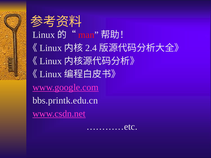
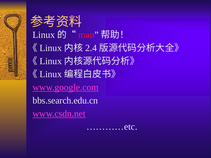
bbs.printk.edu.cn: bbs.printk.edu.cn -> bbs.search.edu.cn
